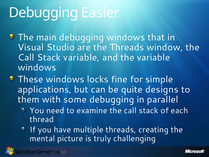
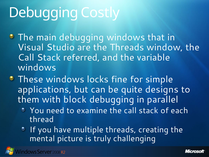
Easier: Easier -> Costly
Stack variable: variable -> referred
some: some -> block
